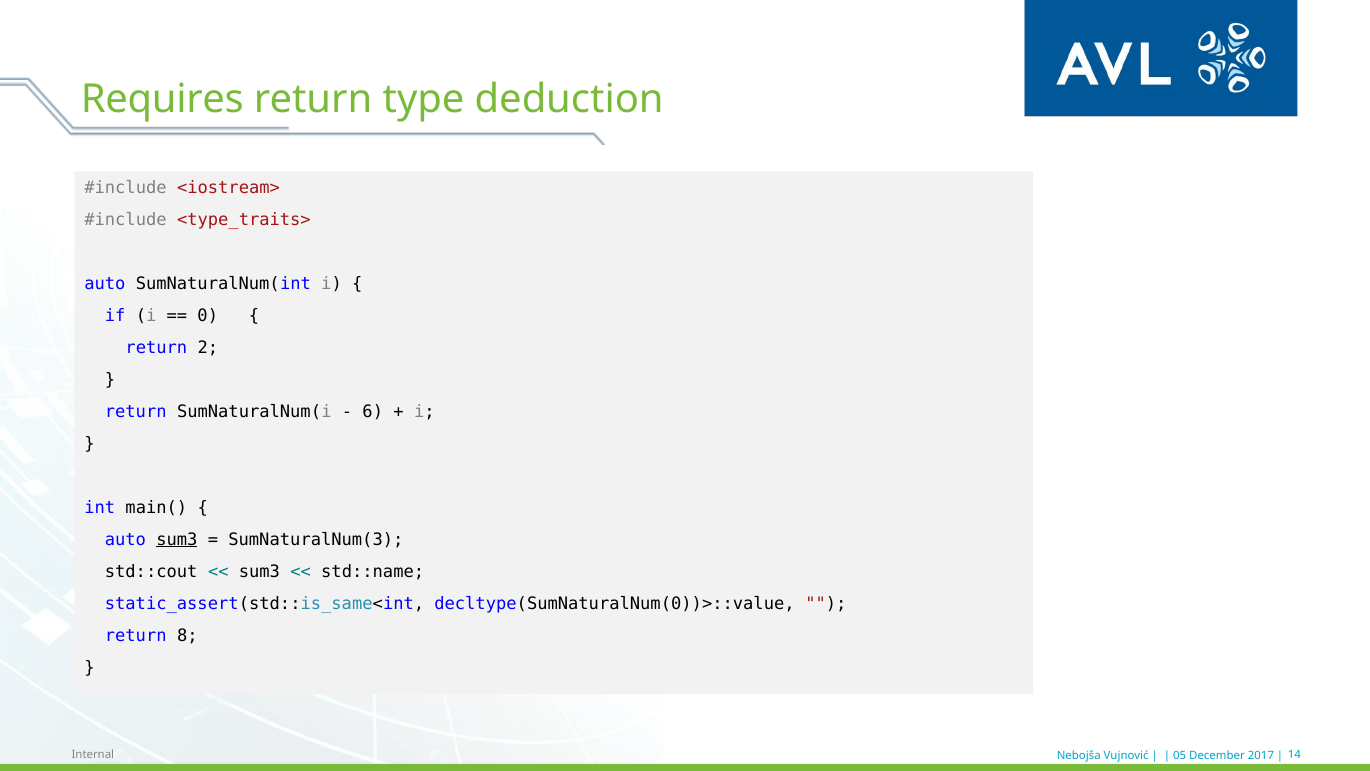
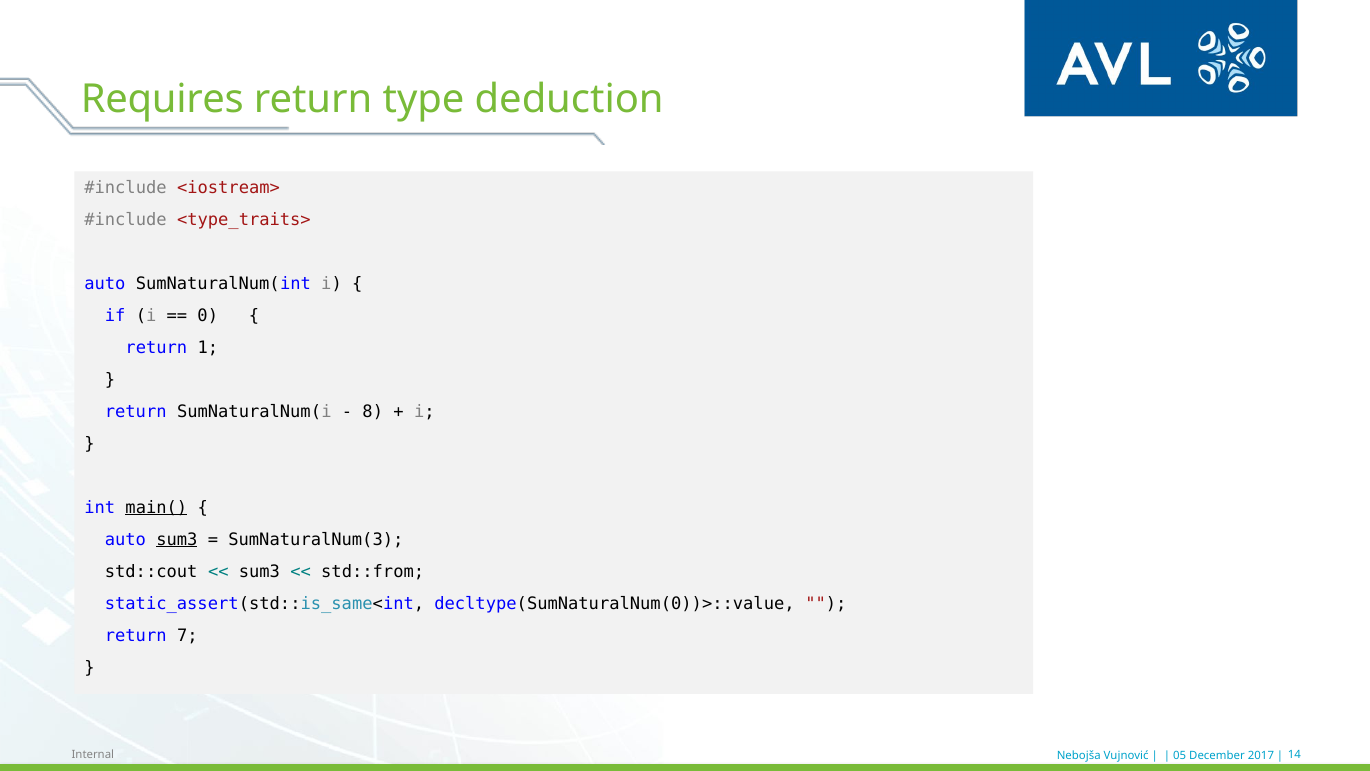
2: 2 -> 1
6: 6 -> 8
main( underline: none -> present
std::name: std::name -> std::from
8: 8 -> 7
